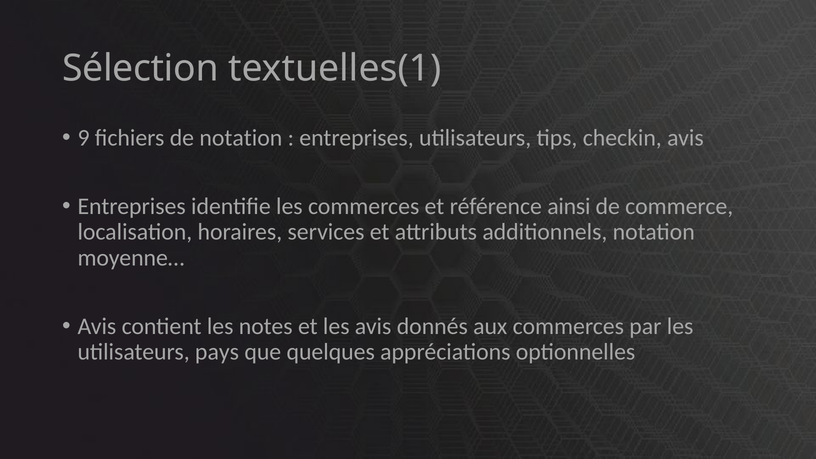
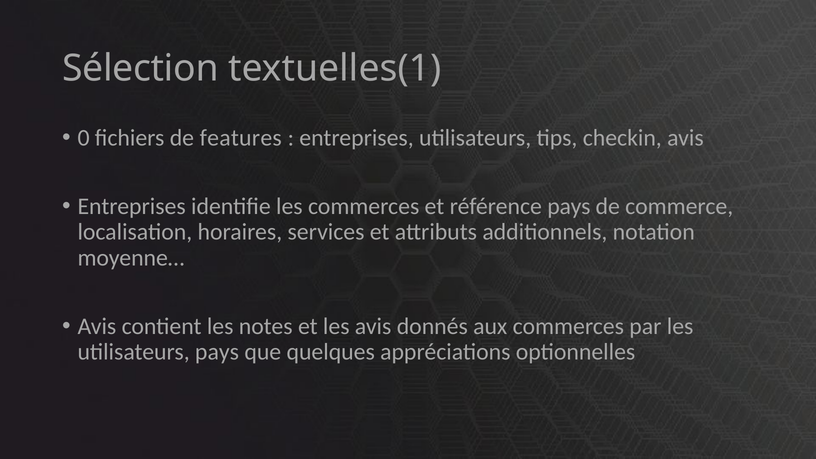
9: 9 -> 0
de notation: notation -> features
référence ainsi: ainsi -> pays
